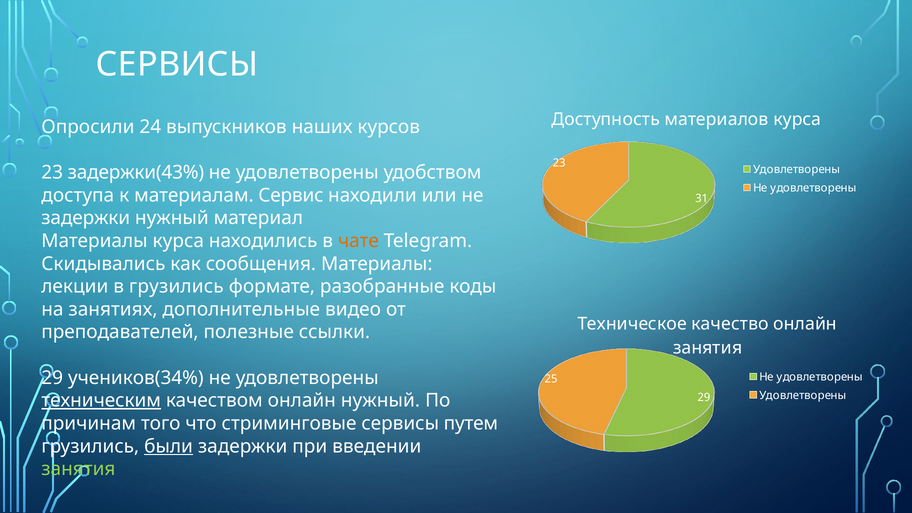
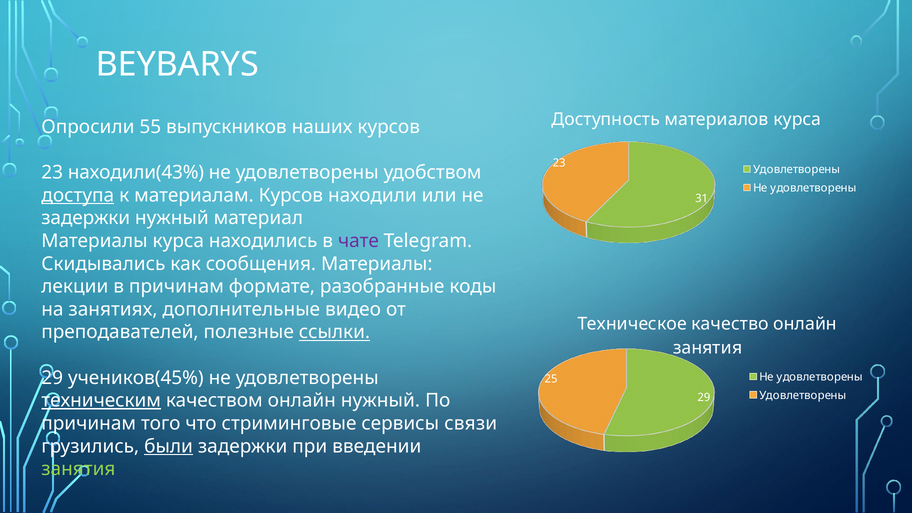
СЕРВИСЫ at (177, 65): СЕРВИСЫ -> BEYBARYS
24: 24 -> 55
задержки(43%: задержки(43% -> находили(43%
доступа underline: none -> present
материалам Сервис: Сервис -> Курсов
чате colour: orange -> purple
в грузились: грузились -> причинам
ссылки underline: none -> present
учеников(34%: учеников(34% -> учеников(45%
путем: путем -> связи
